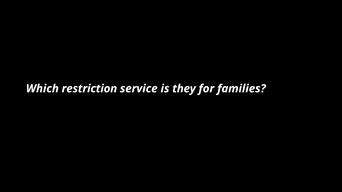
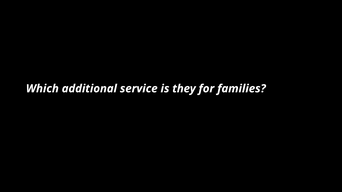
restriction: restriction -> additional
